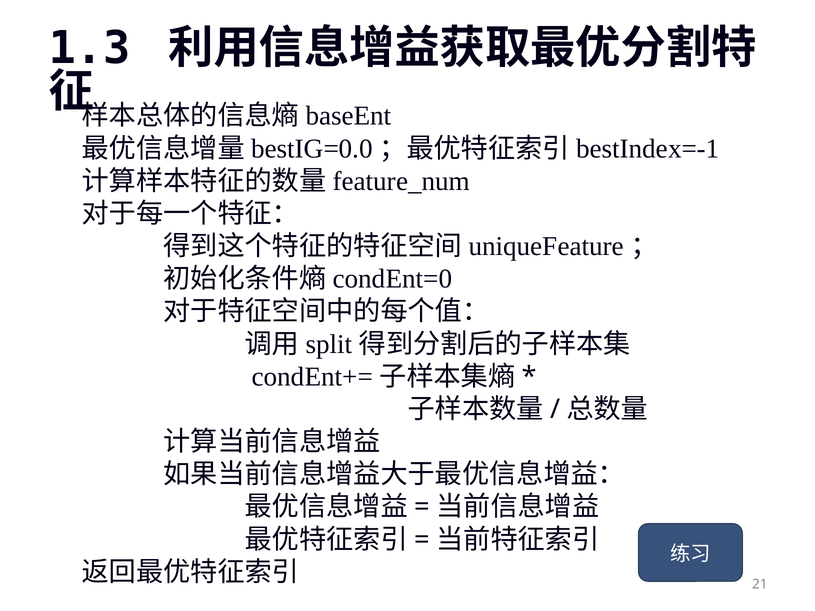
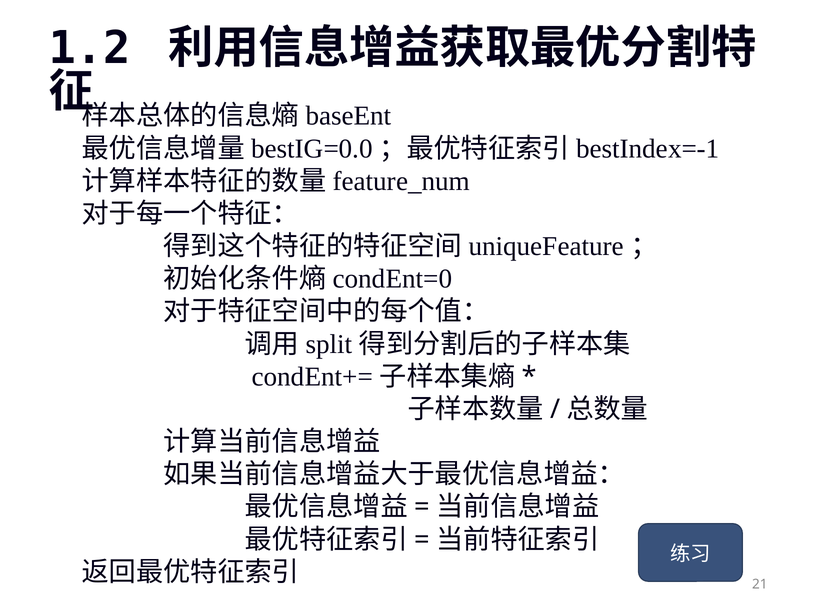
1.3: 1.3 -> 1.2
